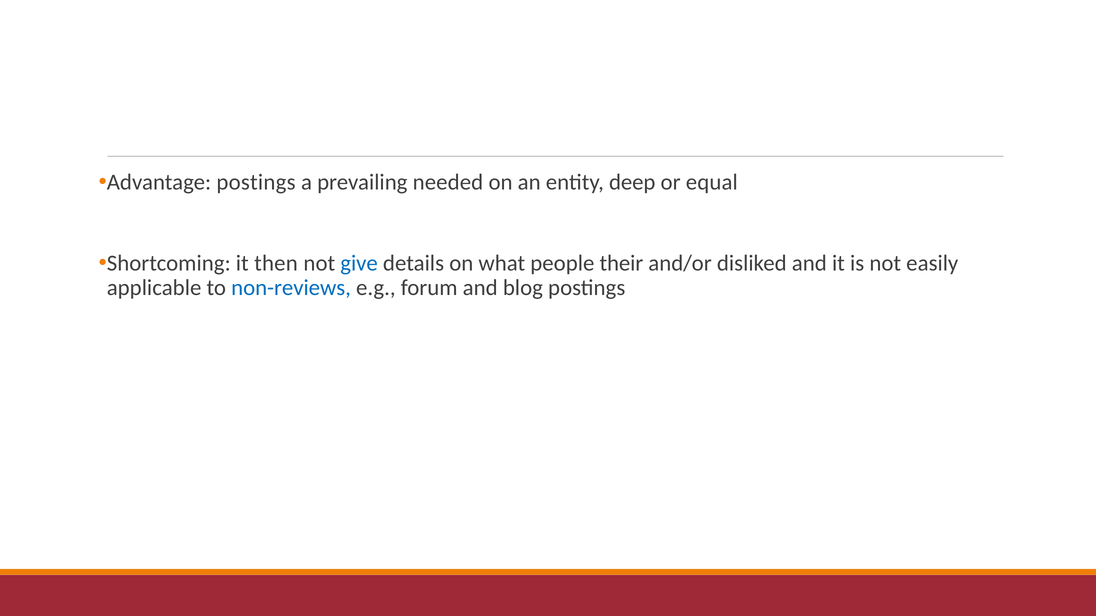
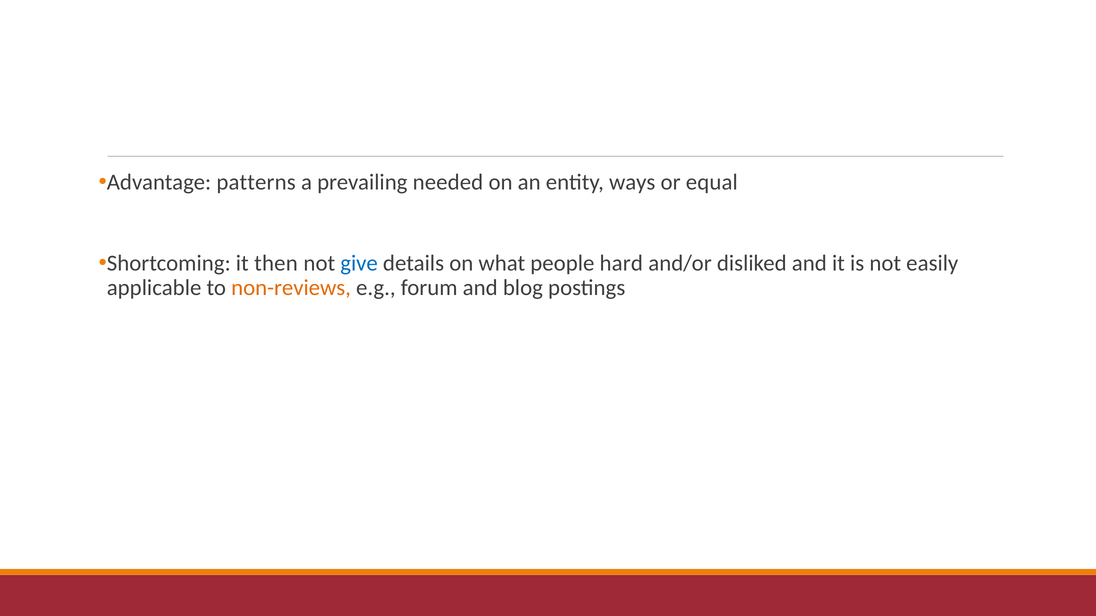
Advantage postings: postings -> patterns
deep: deep -> ways
their: their -> hard
non-reviews colour: blue -> orange
